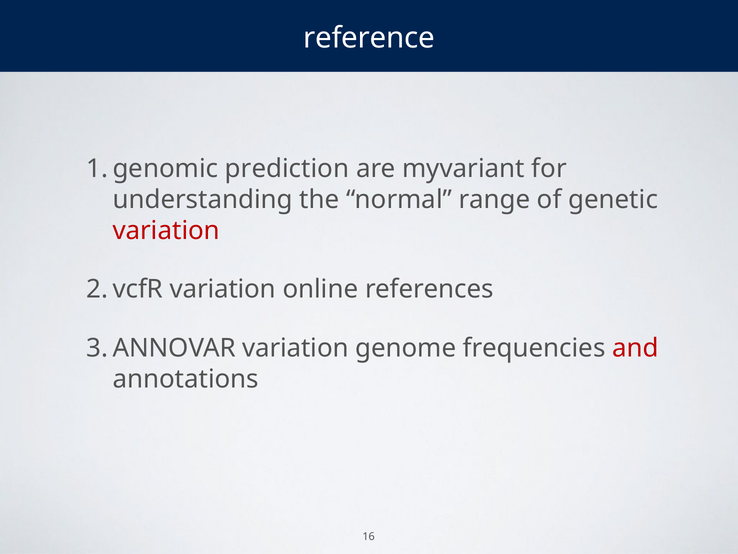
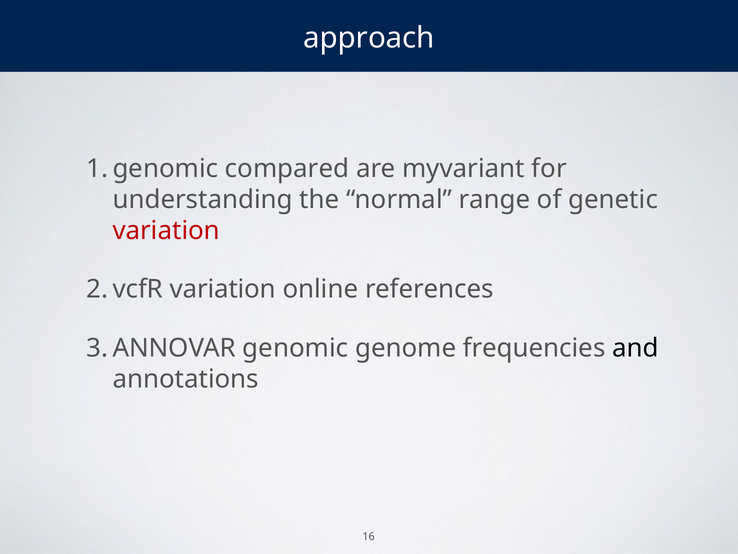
reference: reference -> approach
prediction: prediction -> compared
variation at (296, 348): variation -> genomic
and colour: red -> black
